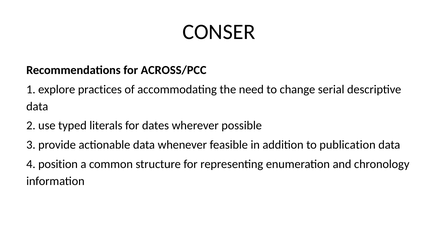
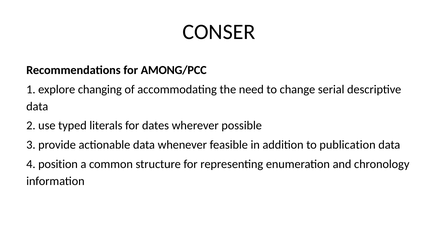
ACROSS/PCC: ACROSS/PCC -> AMONG/PCC
practices: practices -> changing
